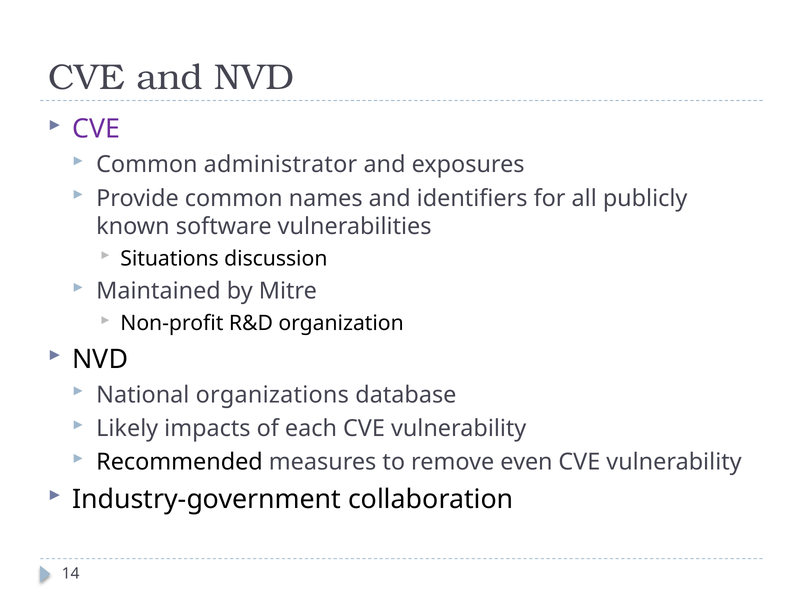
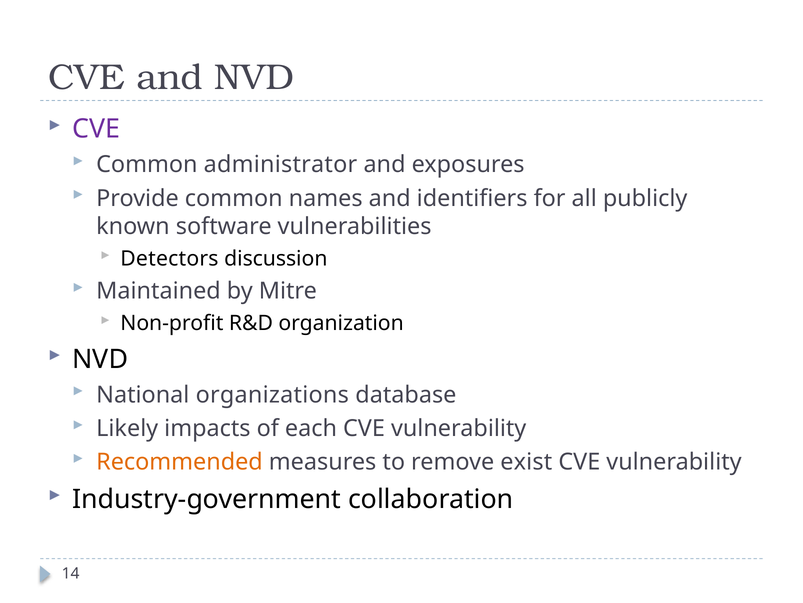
Situations: Situations -> Detectors
Recommended colour: black -> orange
even: even -> exist
